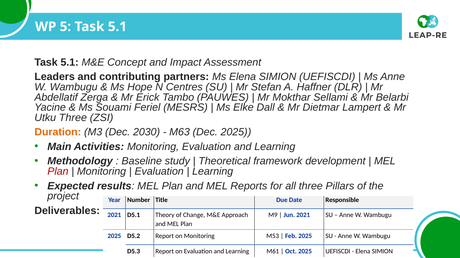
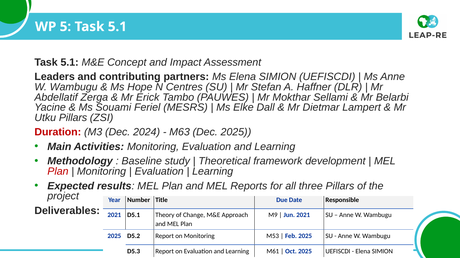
Utku Three: Three -> Pillars
Duration colour: orange -> red
2030: 2030 -> 2024
